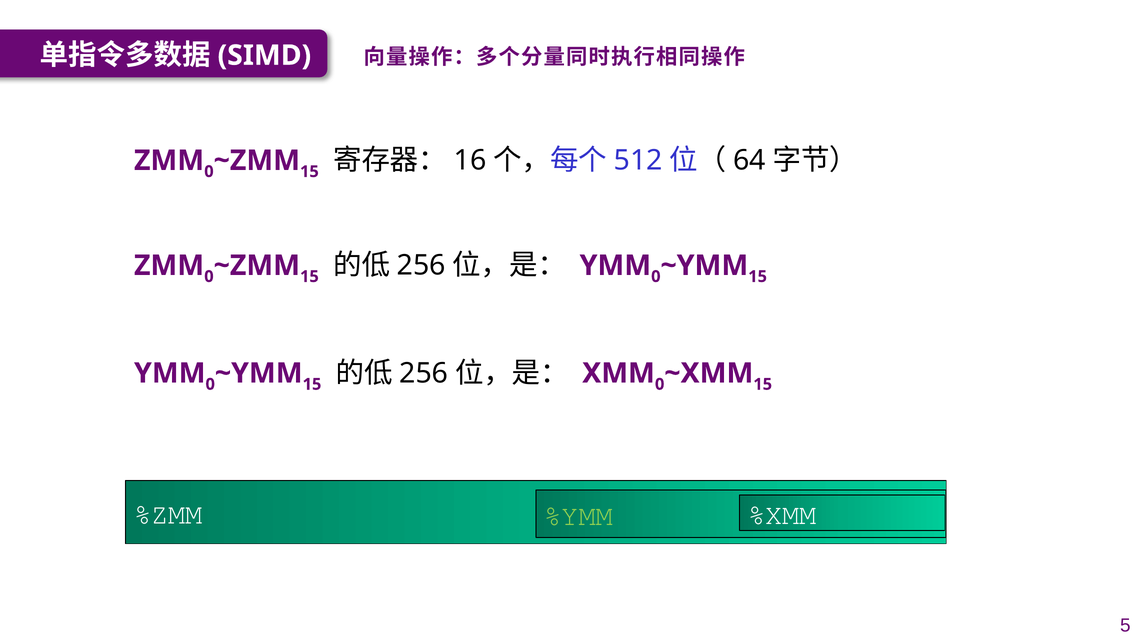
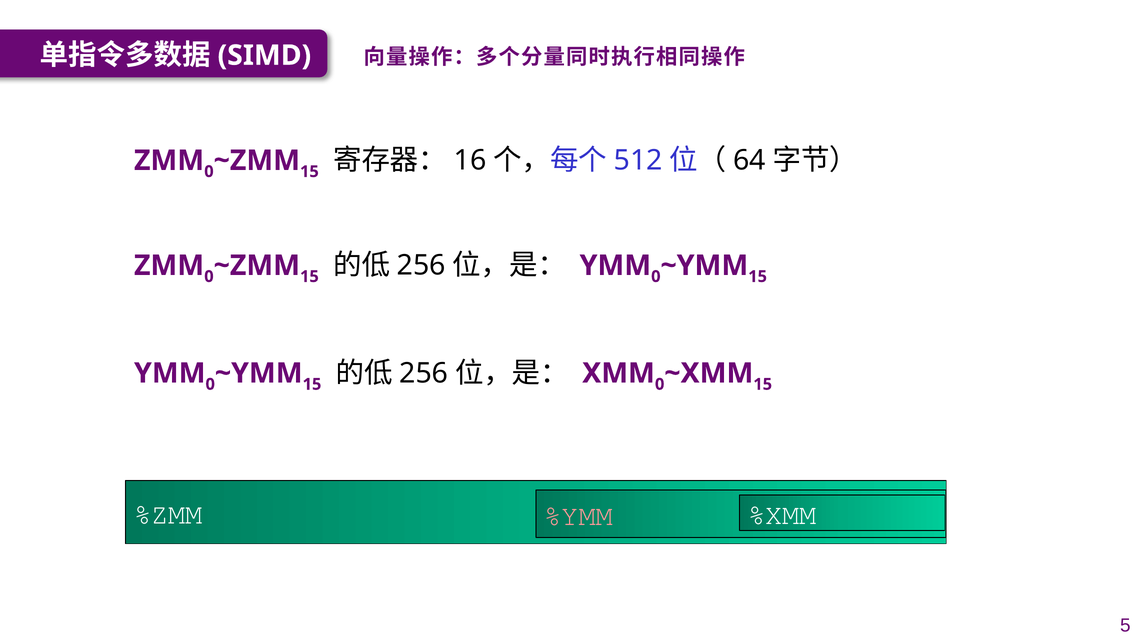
%YMM colour: light green -> pink
